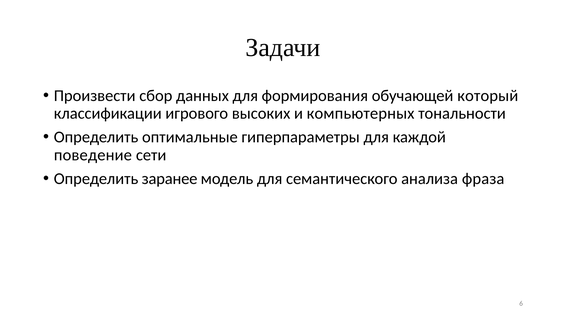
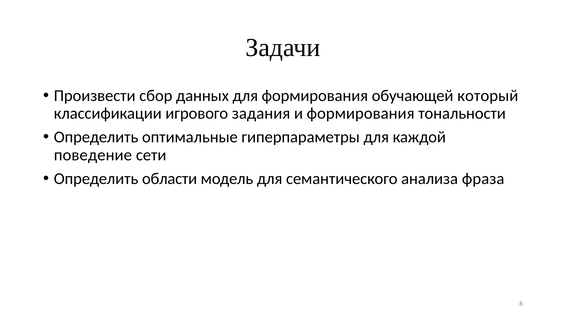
высоких: высоких -> задания
и компьютерных: компьютерных -> формирования
заранее: заранее -> области
